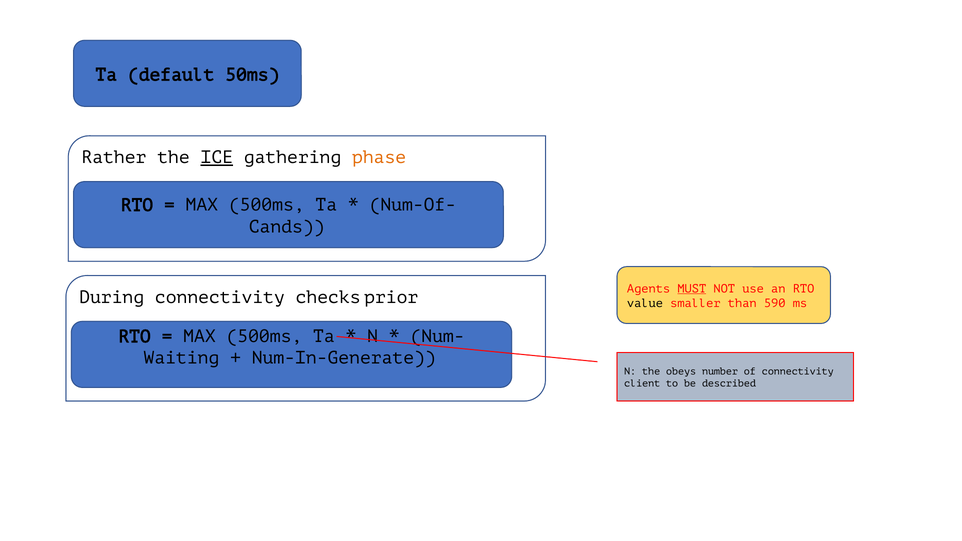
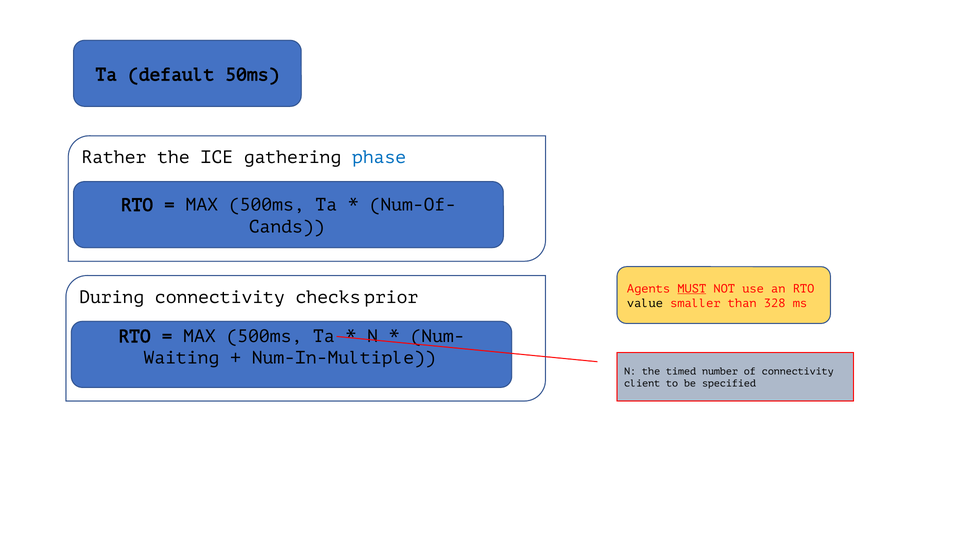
ICE underline: present -> none
phase colour: orange -> blue
590: 590 -> 328
Num-In-Generate: Num-In-Generate -> Num-In-Multiple
obeys: obeys -> timed
described: described -> specified
